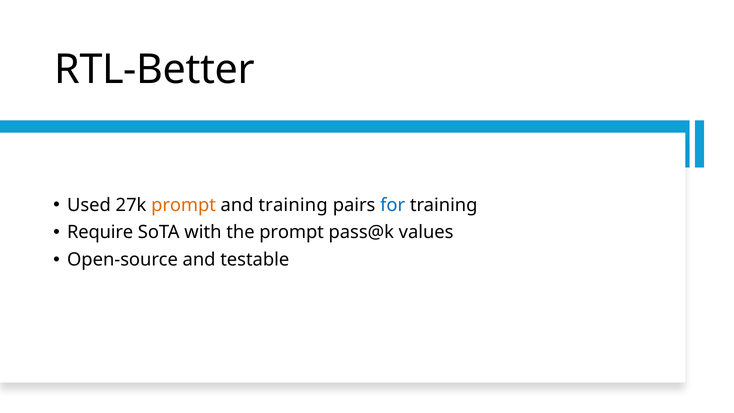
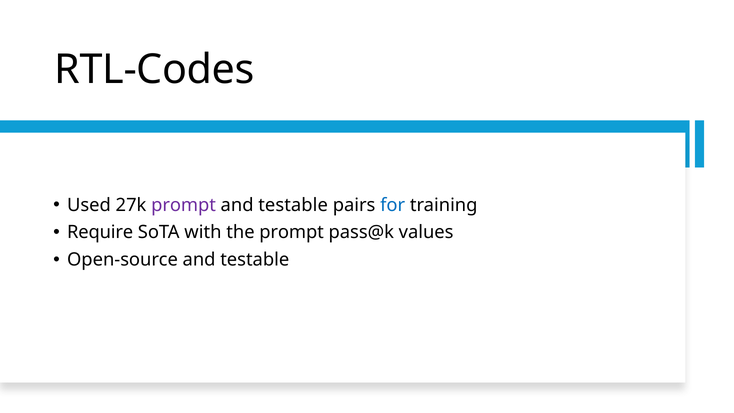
RTL-Better: RTL-Better -> RTL-Codes
prompt at (184, 205) colour: orange -> purple
training at (293, 205): training -> testable
